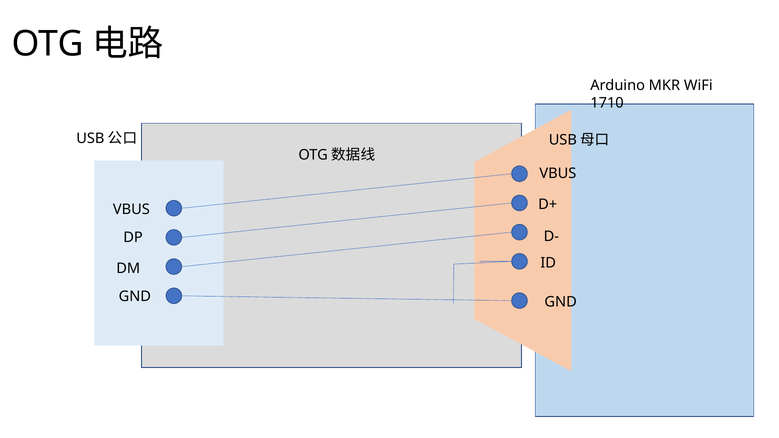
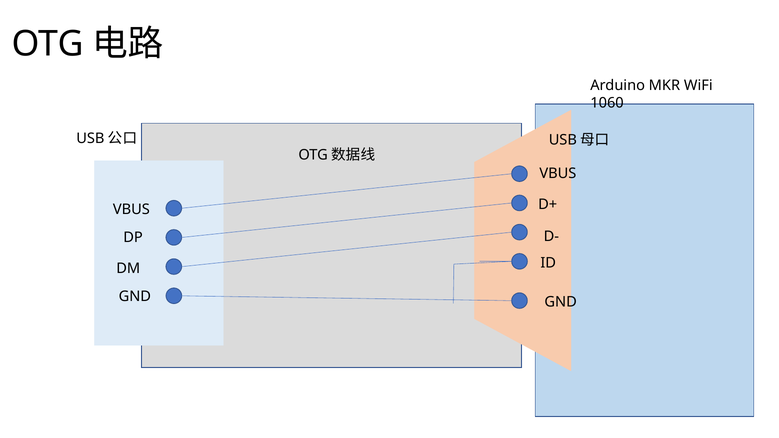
1710: 1710 -> 1060
